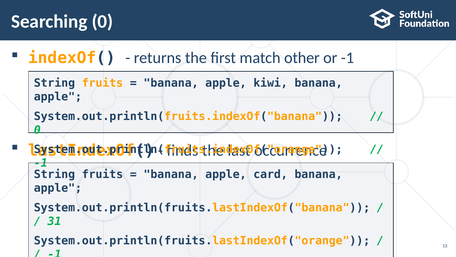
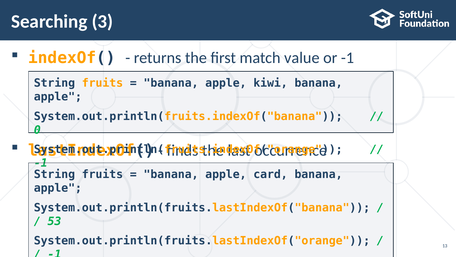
Searching 0: 0 -> 3
other: other -> value
31: 31 -> 53
